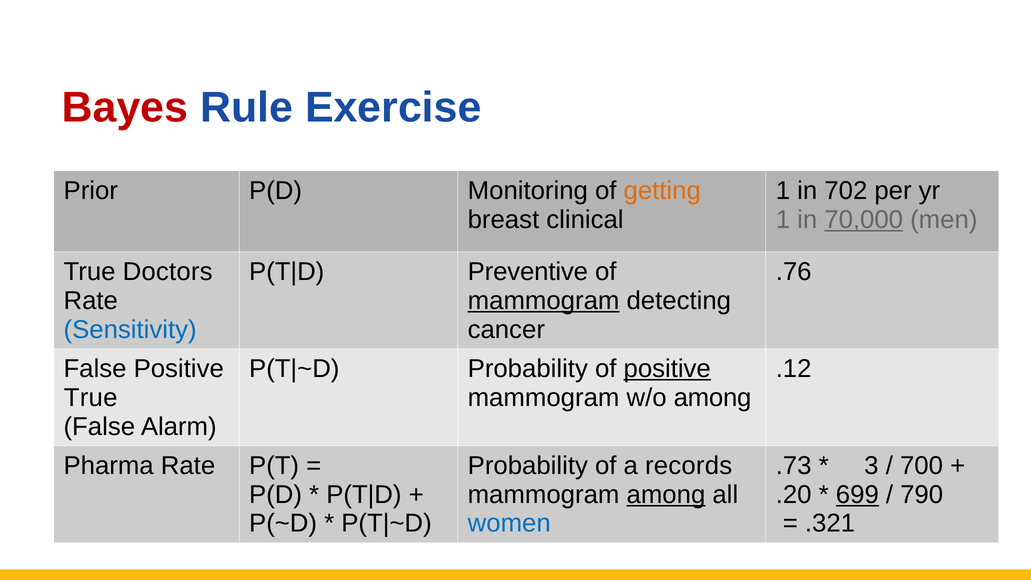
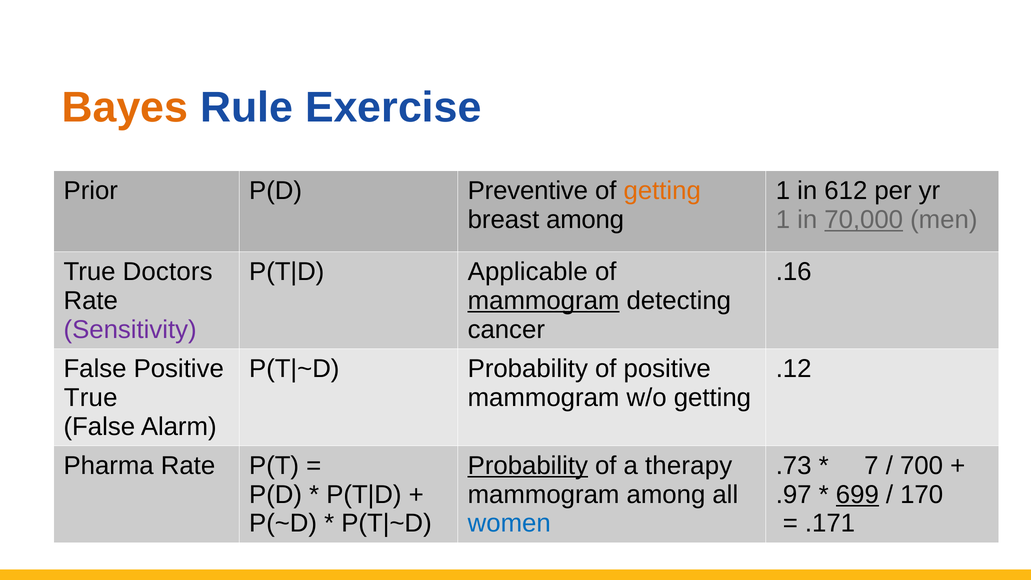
Bayes colour: red -> orange
Monitoring: Monitoring -> Preventive
702: 702 -> 612
breast clinical: clinical -> among
Preventive: Preventive -> Applicable
.76: .76 -> .16
Sensitivity colour: blue -> purple
positive at (667, 369) underline: present -> none
w/o among: among -> getting
Probability at (528, 466) underline: none -> present
records: records -> therapy
3: 3 -> 7
among at (666, 495) underline: present -> none
.20: .20 -> .97
790: 790 -> 170
.321: .321 -> .171
